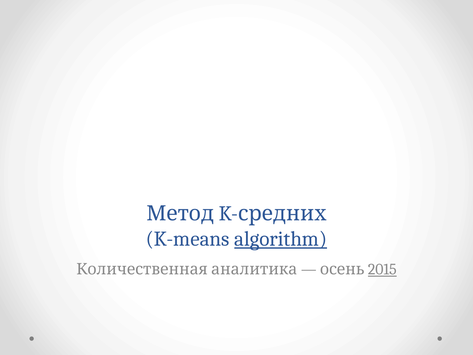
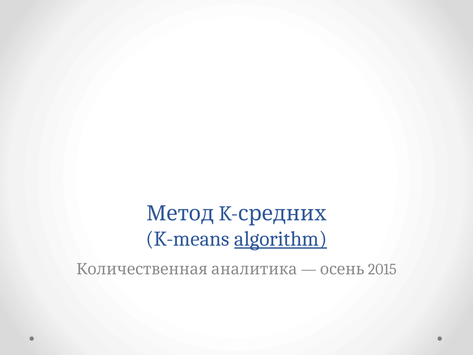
2015 underline: present -> none
